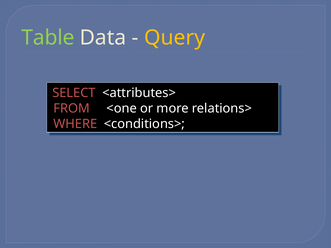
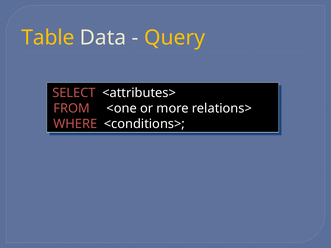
Table colour: light green -> yellow
